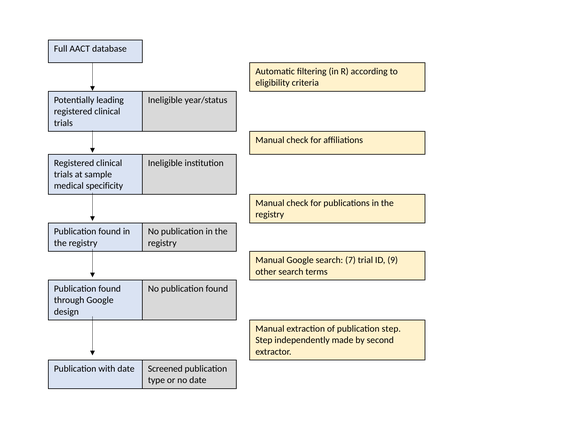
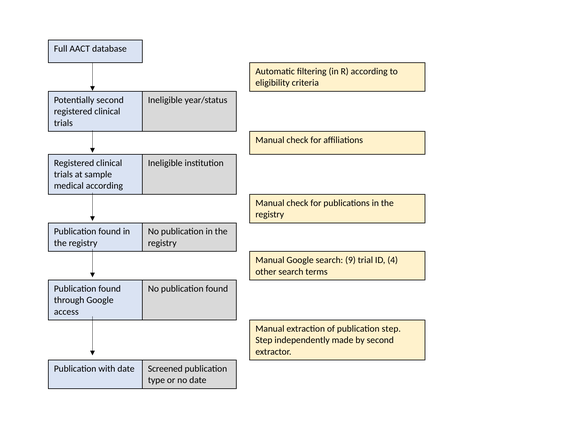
Potentially leading: leading -> second
medical specificity: specificity -> according
7: 7 -> 9
9: 9 -> 4
design: design -> access
